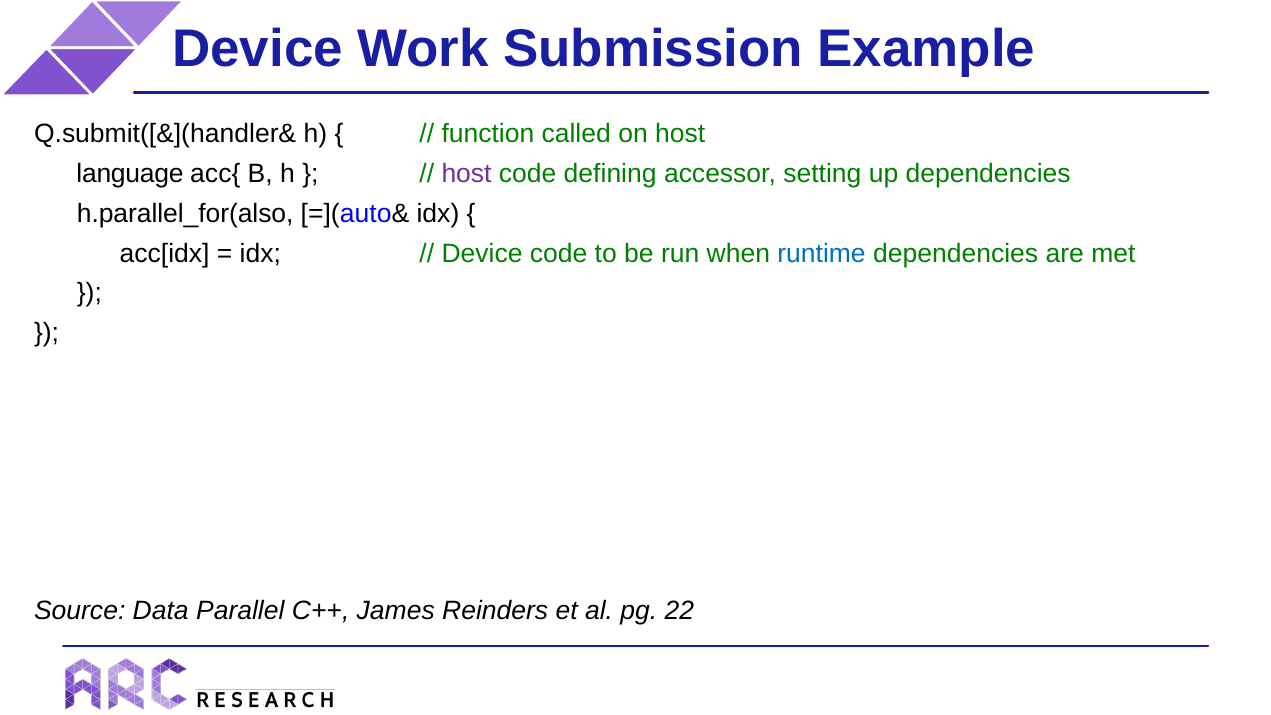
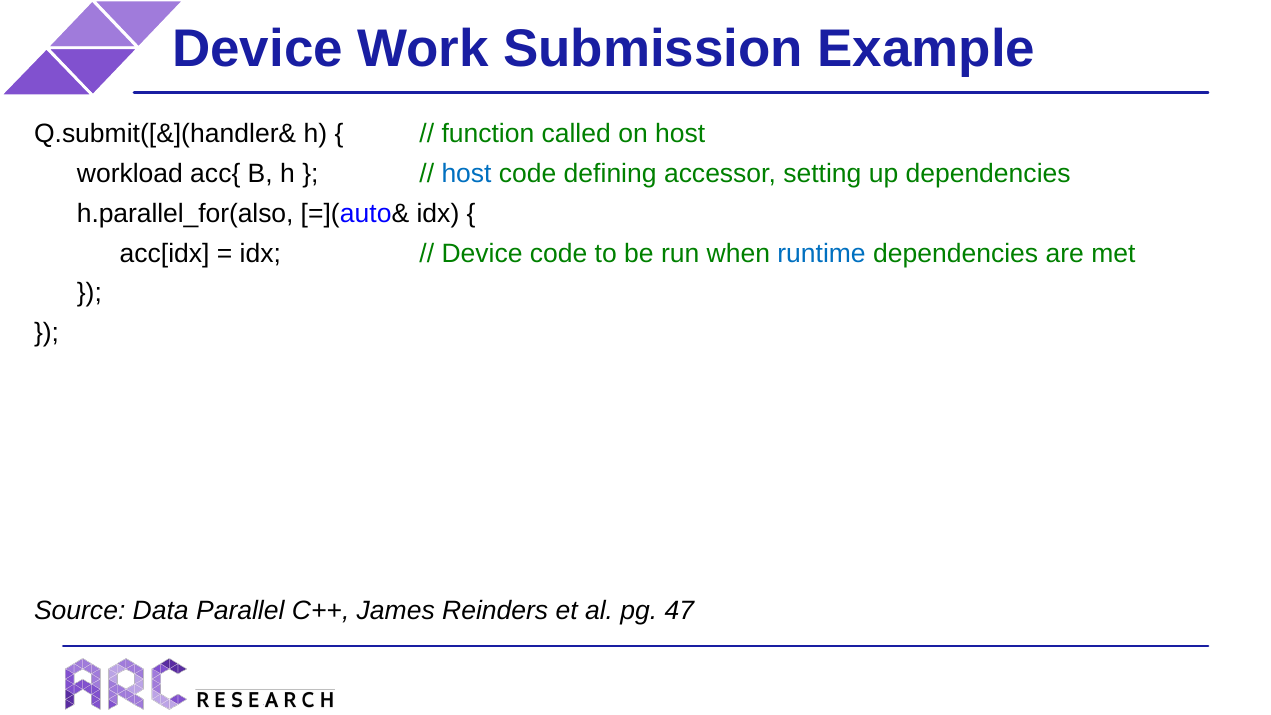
language: language -> workload
host at (467, 174) colour: purple -> blue
22: 22 -> 47
